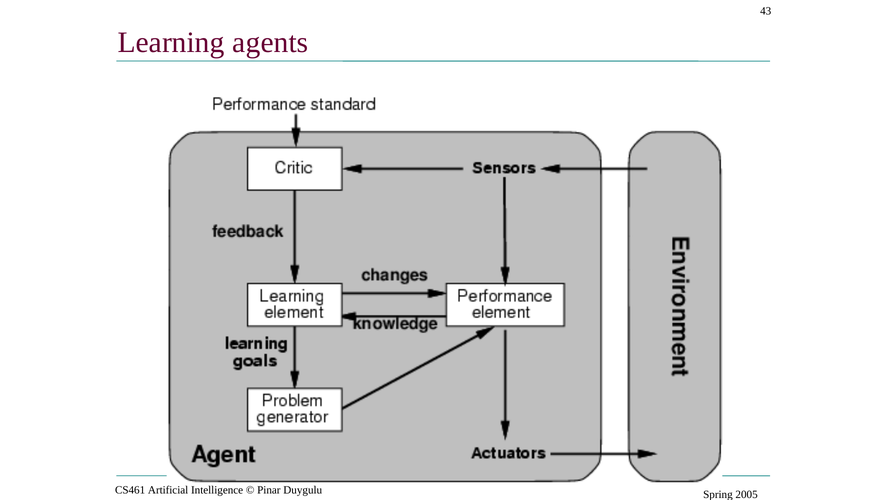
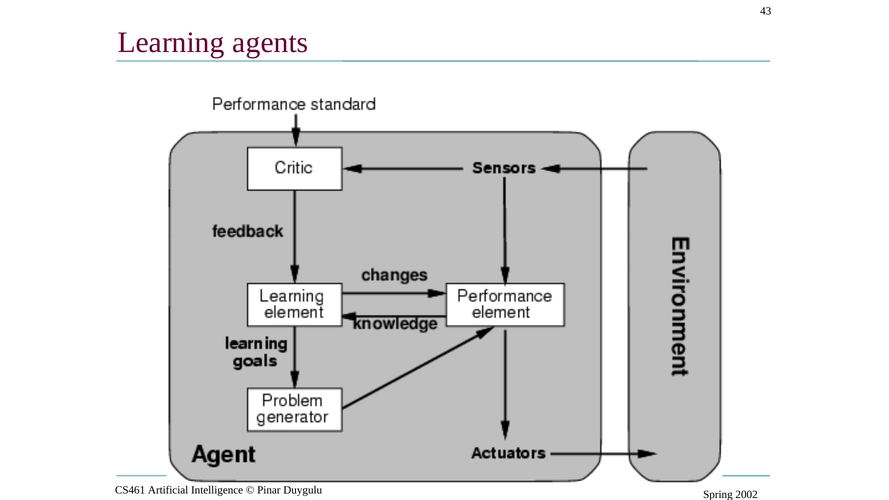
2005: 2005 -> 2002
